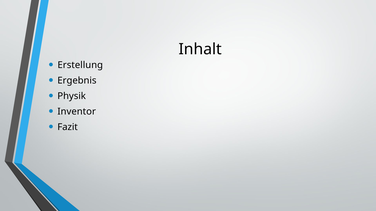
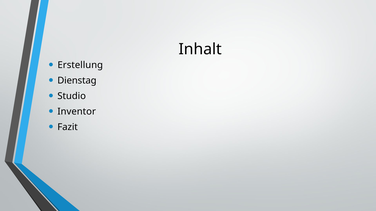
Ergebnis: Ergebnis -> Dienstag
Physik: Physik -> Studio
